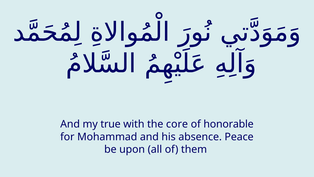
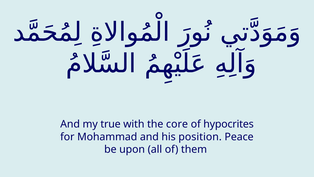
honorable: honorable -> hypocrites
absence: absence -> position
